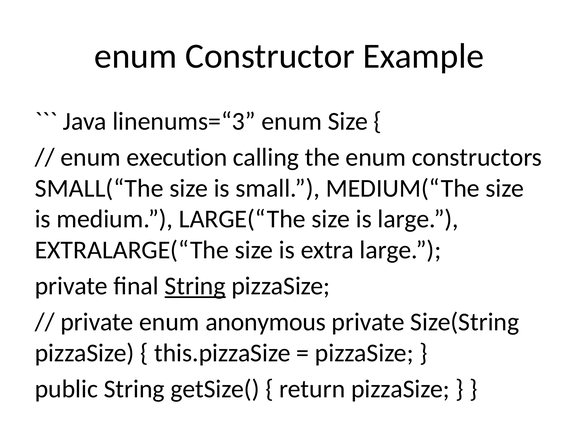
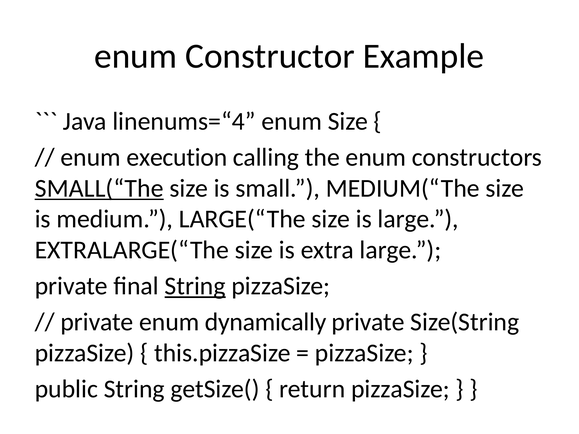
linenums=“3: linenums=“3 -> linenums=“4
SMALL(“The underline: none -> present
anonymous: anonymous -> dynamically
